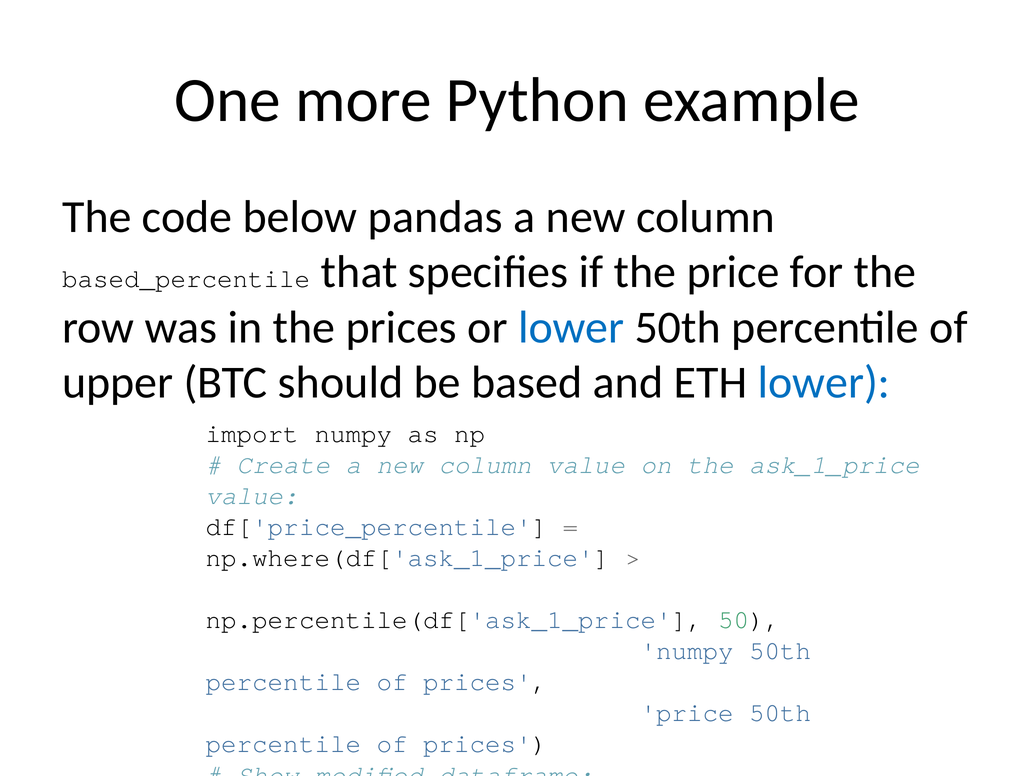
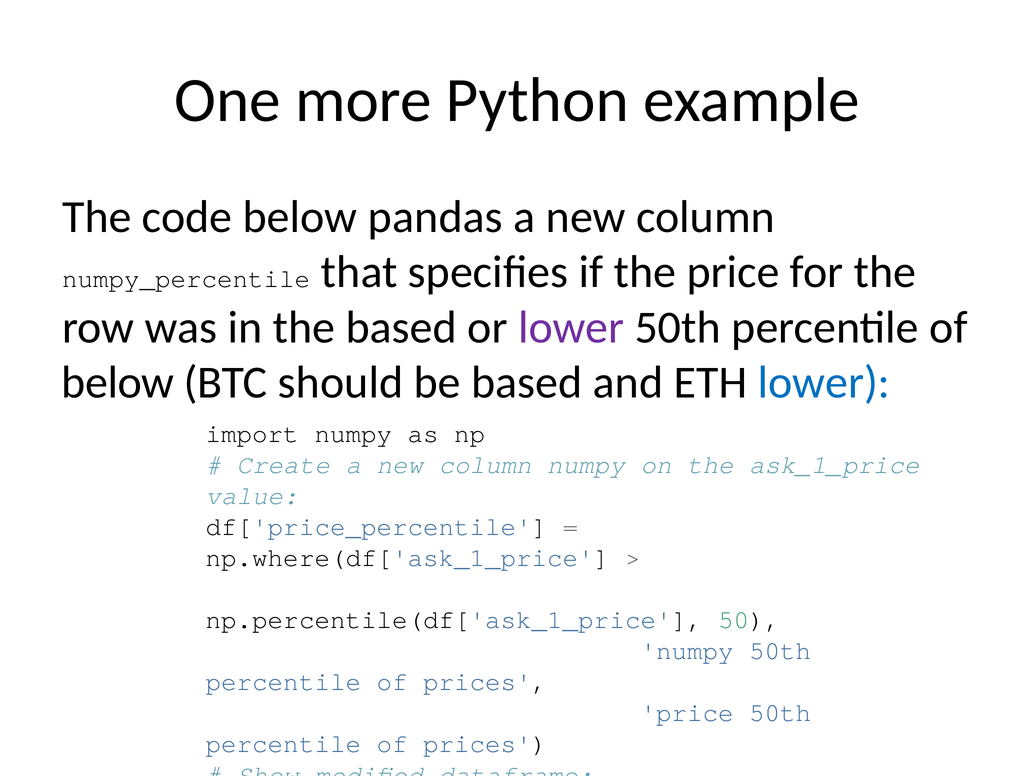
based_percentile: based_percentile -> numpy_percentile
the prices: prices -> based
lower at (571, 328) colour: blue -> purple
upper at (118, 383): upper -> below
column value: value -> numpy
